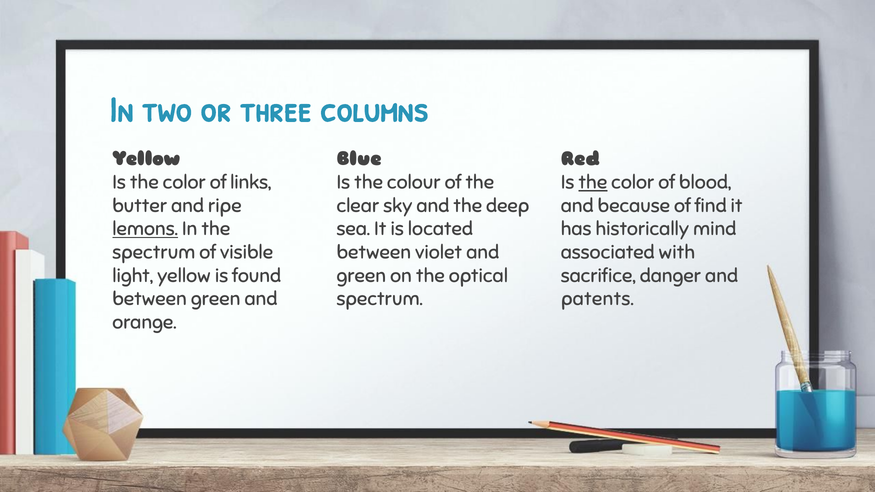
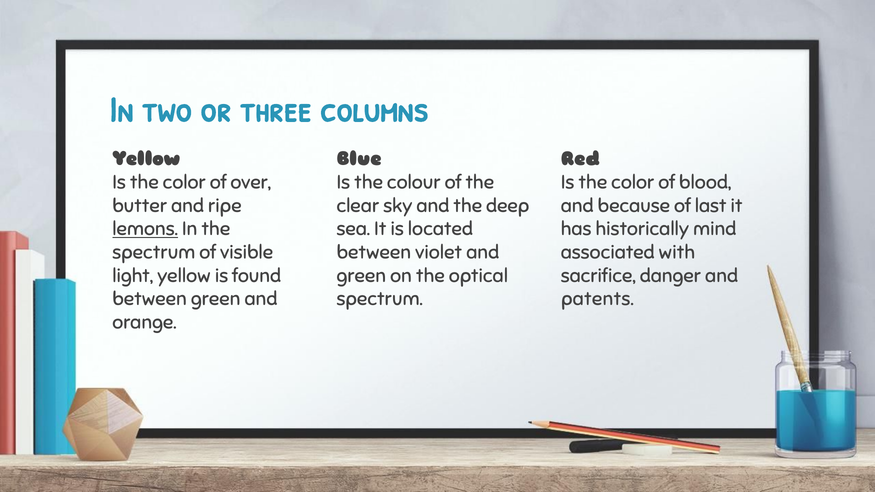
links: links -> over
the at (593, 182) underline: present -> none
find: find -> last
